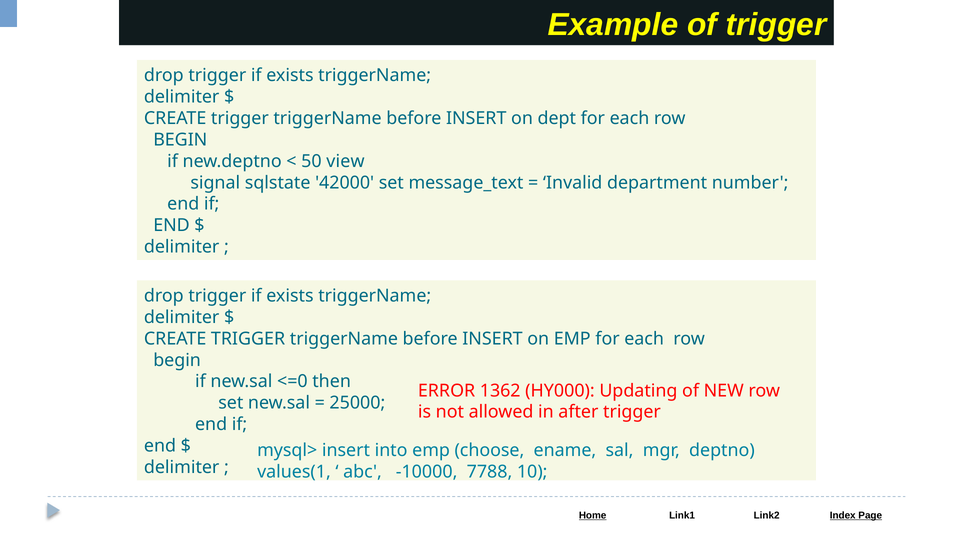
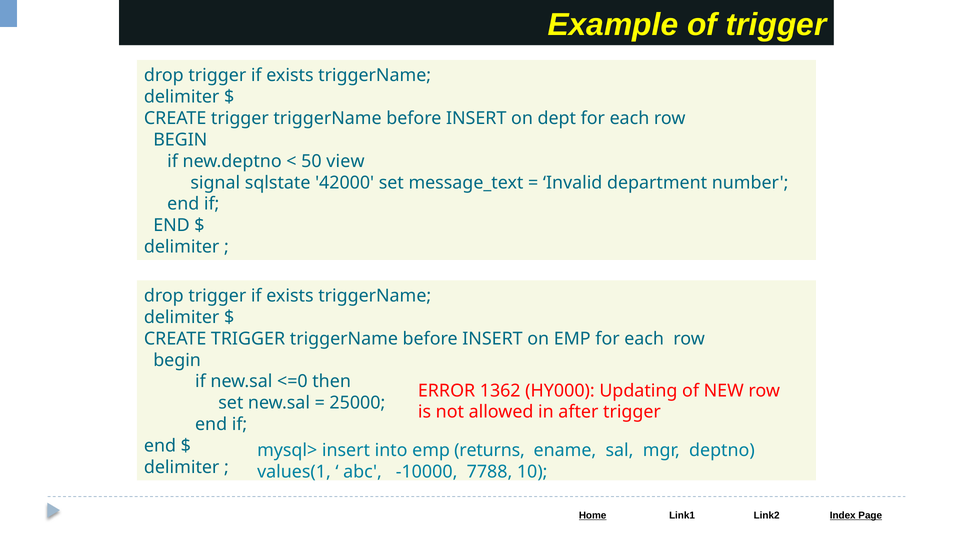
choose: choose -> returns
